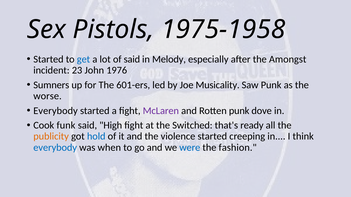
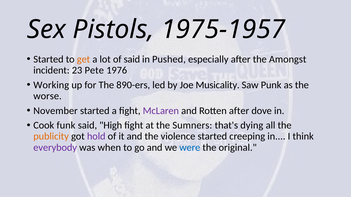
1975-1958: 1975-1958 -> 1975-1957
get colour: blue -> orange
Melody: Melody -> Pushed
John: John -> Pete
Sumners: Sumners -> Working
601-ers: 601-ers -> 890-ers
Everybody at (56, 111): Everybody -> November
Rotten punk: punk -> after
Switched: Switched -> Sumners
ready: ready -> dying
hold colour: blue -> purple
everybody at (55, 148) colour: blue -> purple
fashion: fashion -> original
